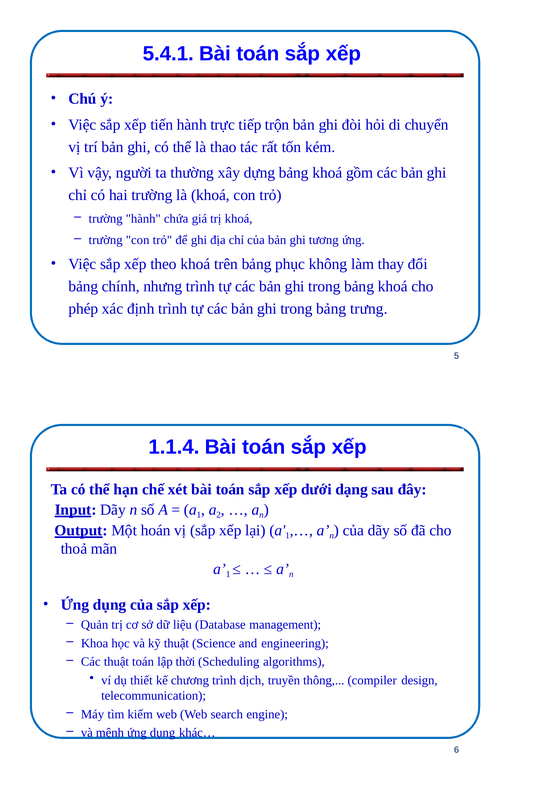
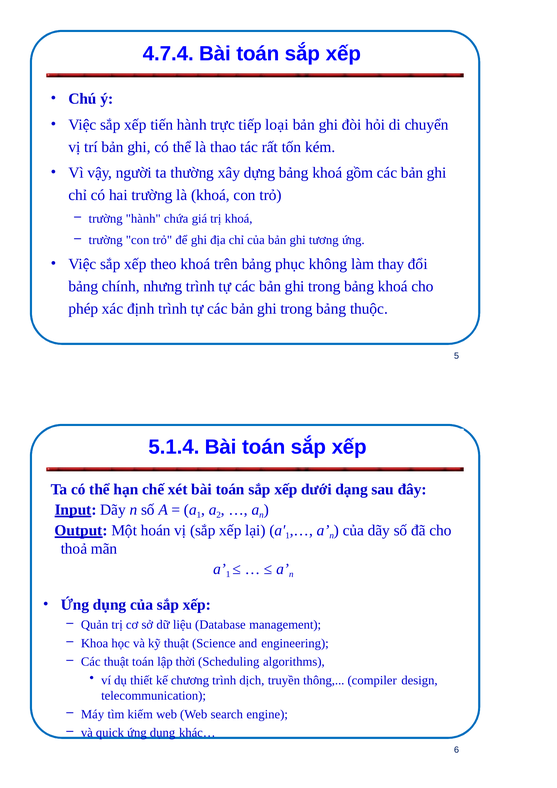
5.4.1: 5.4.1 -> 4.7.4
trộn: trộn -> loại
trưng: trưng -> thuộc
1.1.4: 1.1.4 -> 5.1.4
mệnh: mệnh -> quick
